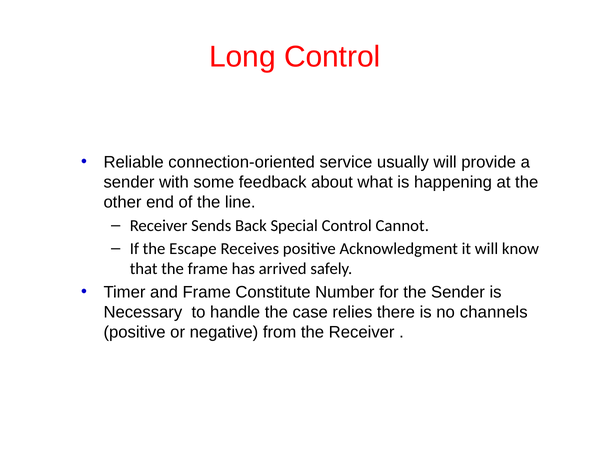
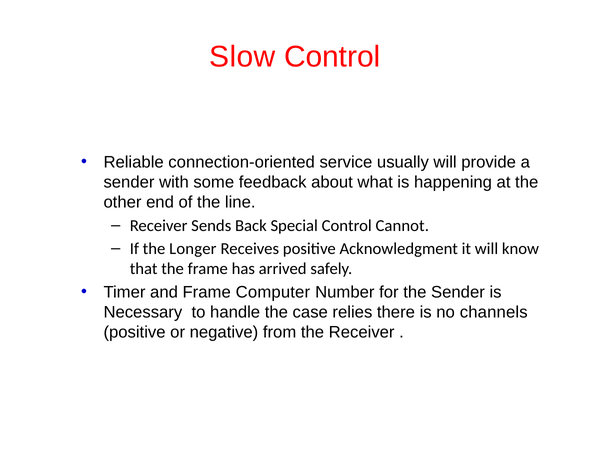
Long: Long -> Slow
Escape: Escape -> Longer
Constitute: Constitute -> Computer
